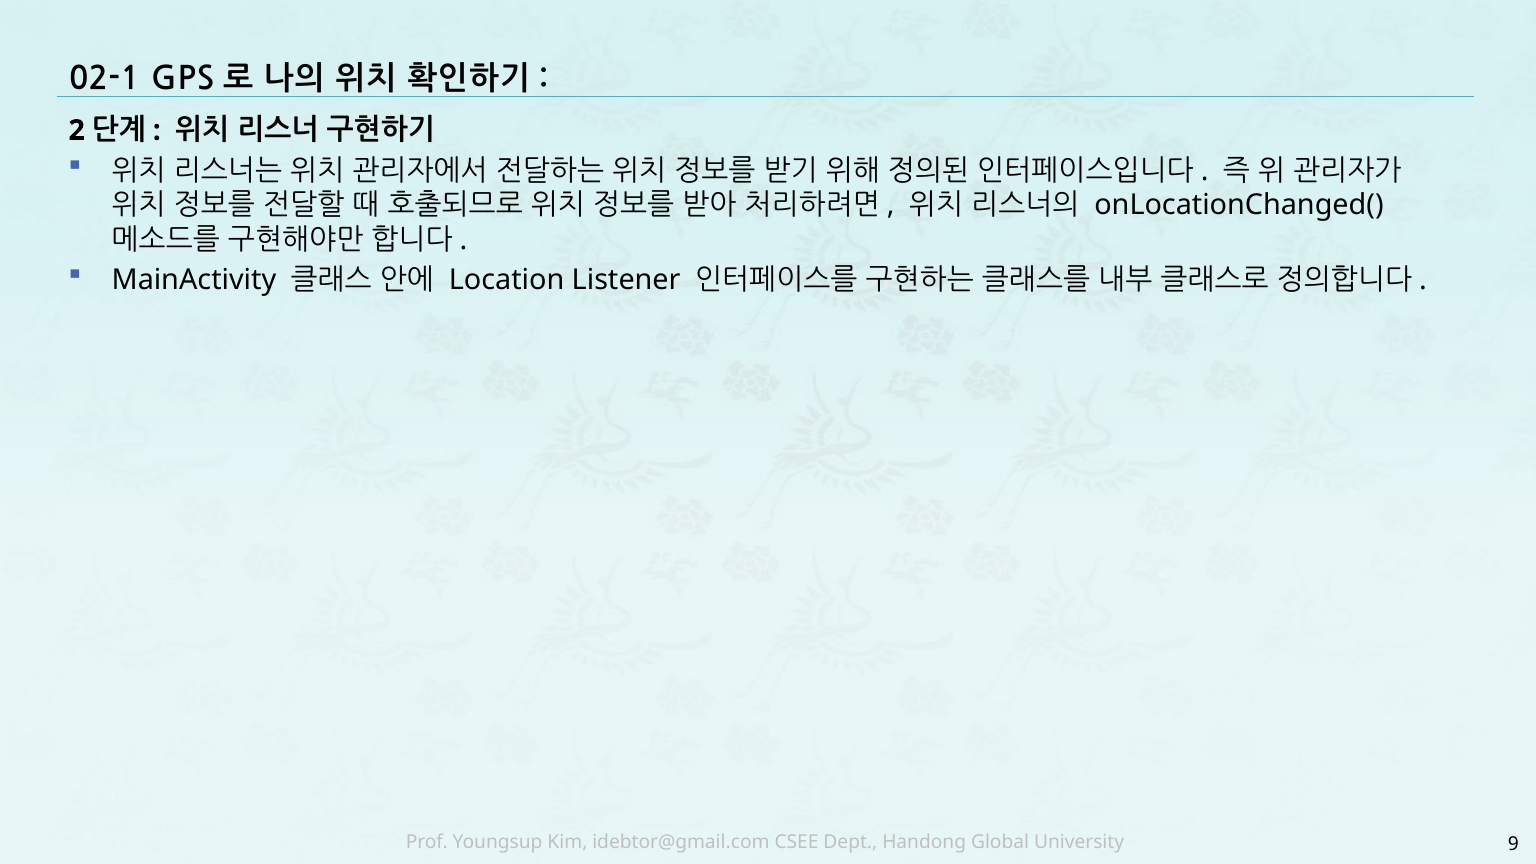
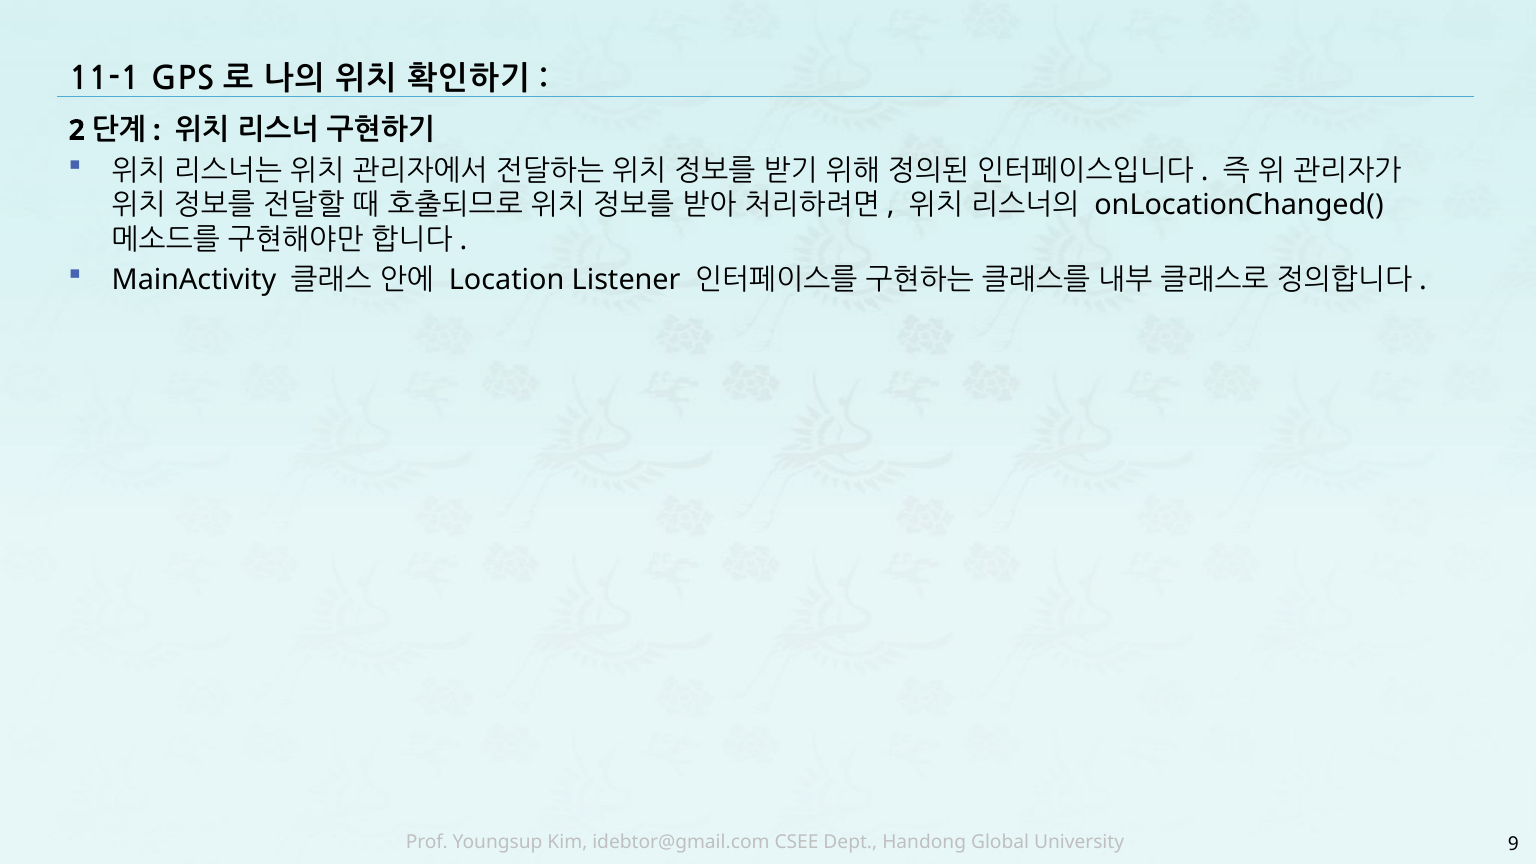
02-1: 02-1 -> 11-1
